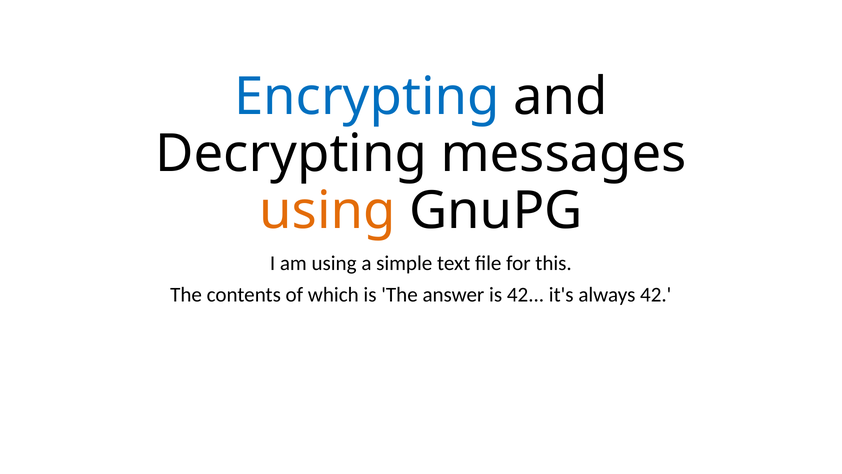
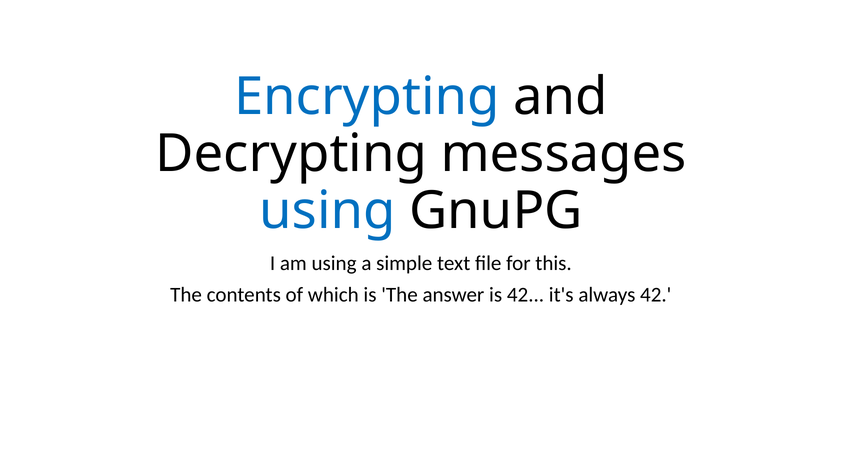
using at (327, 210) colour: orange -> blue
